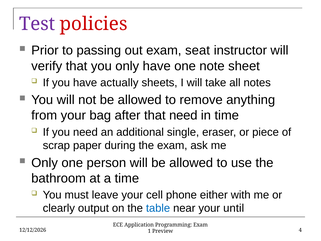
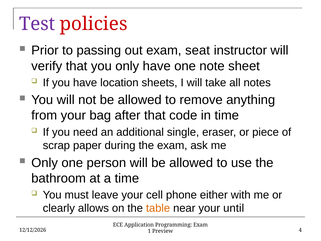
actually: actually -> location
that need: need -> code
output: output -> allows
table colour: blue -> orange
